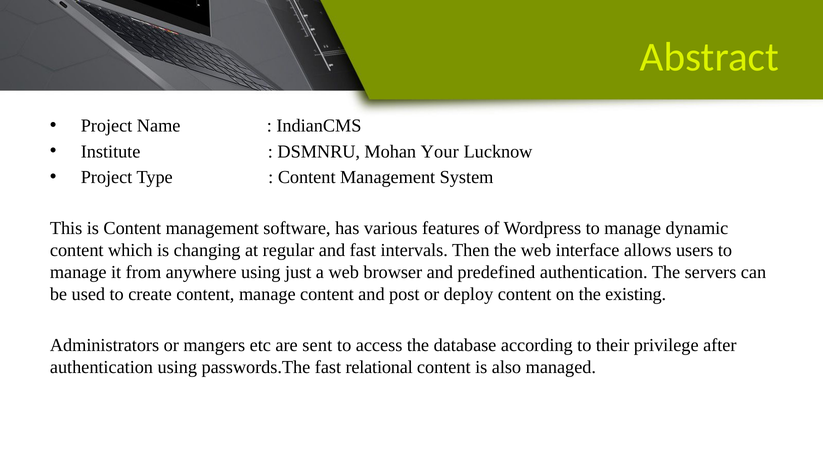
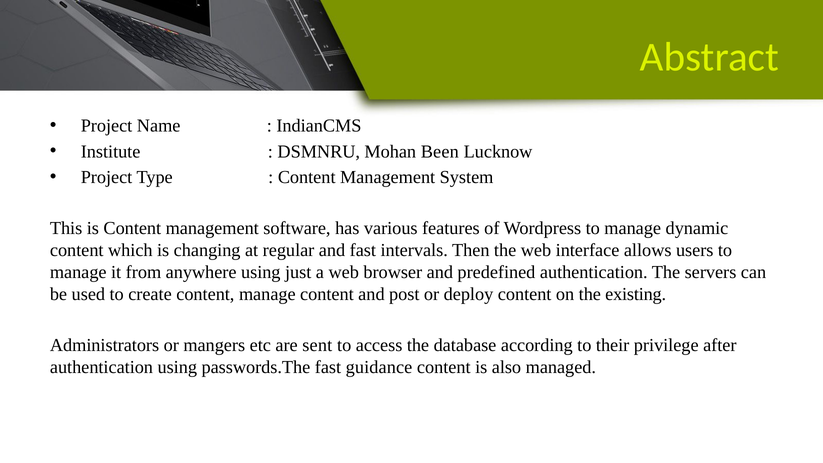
Your: Your -> Been
relational: relational -> guidance
